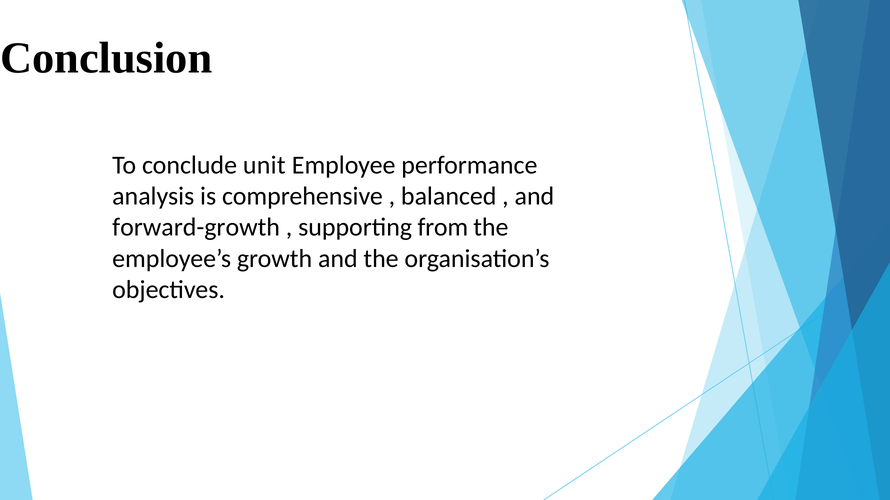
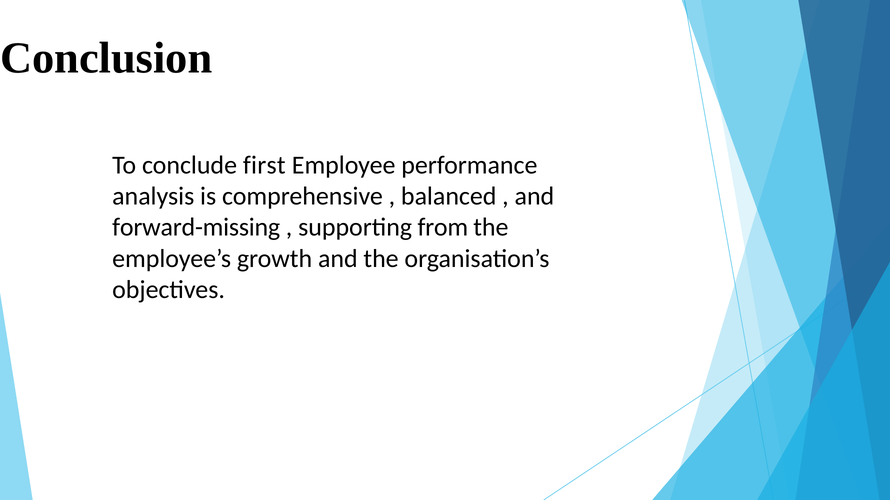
unit: unit -> first
forward-growth: forward-growth -> forward-missing
